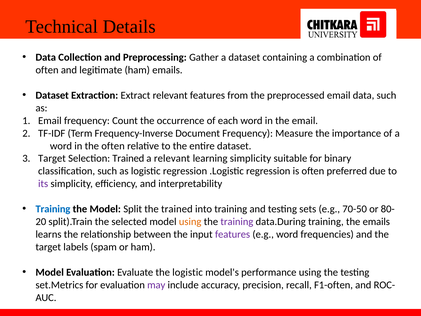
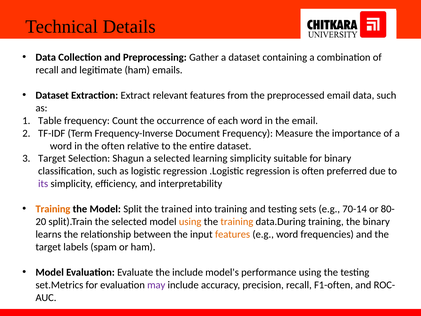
often at (47, 70): often -> recall
Email at (50, 121): Email -> Table
Selection Trained: Trained -> Shagun
a relevant: relevant -> selected
Training at (53, 209) colour: blue -> orange
70-50: 70-50 -> 70-14
training at (237, 222) colour: purple -> orange
the emails: emails -> binary
features at (233, 234) colour: purple -> orange
the logistic: logistic -> include
